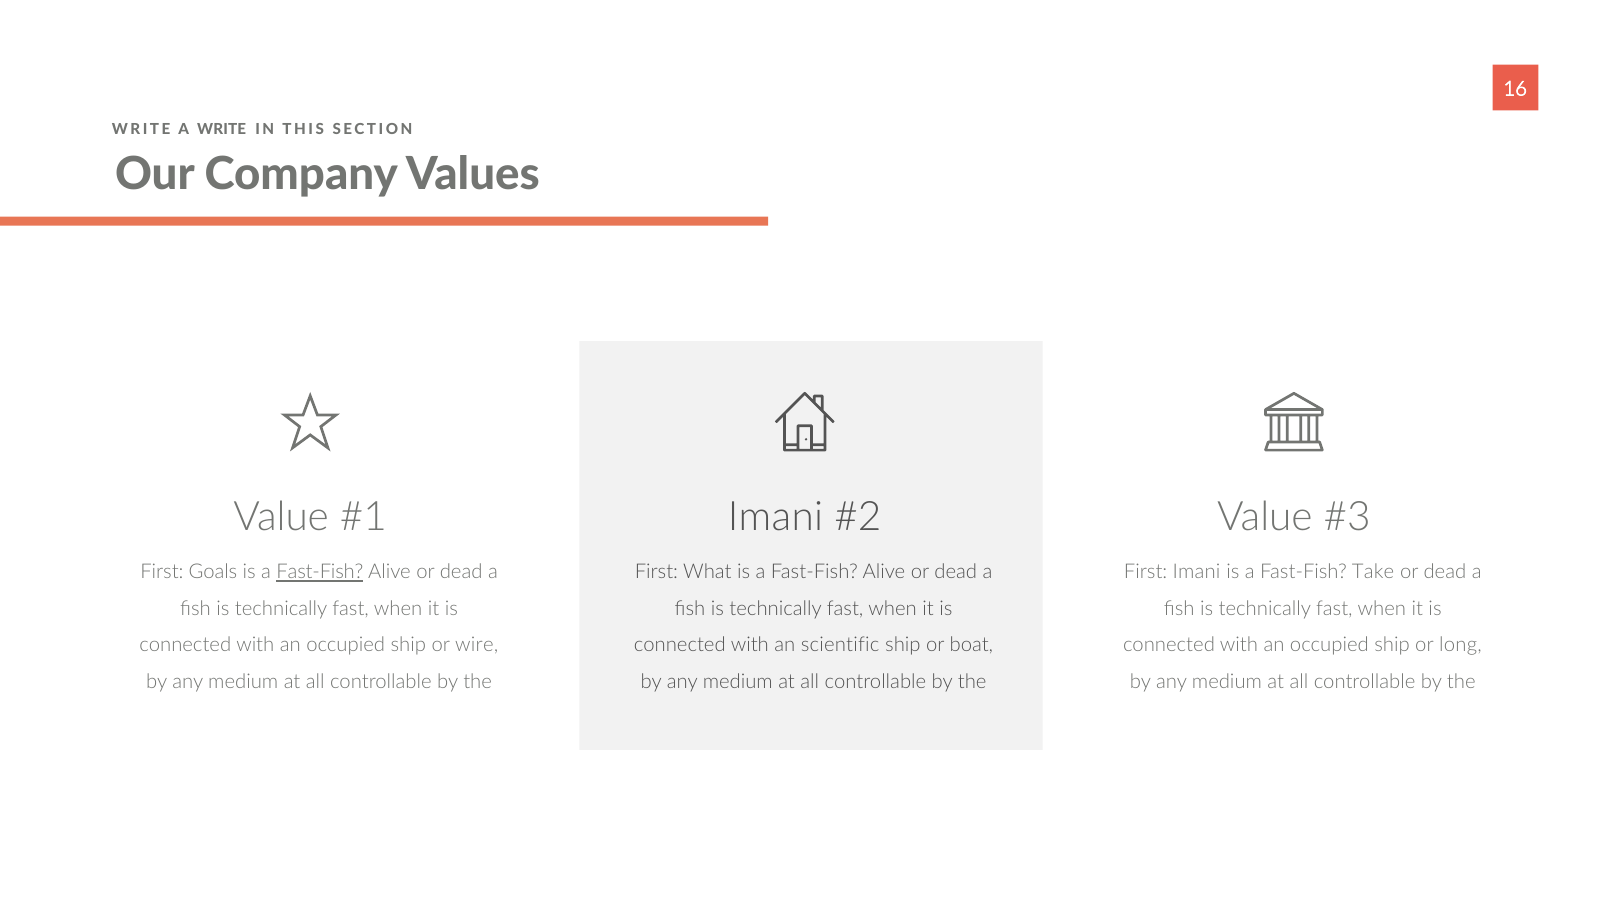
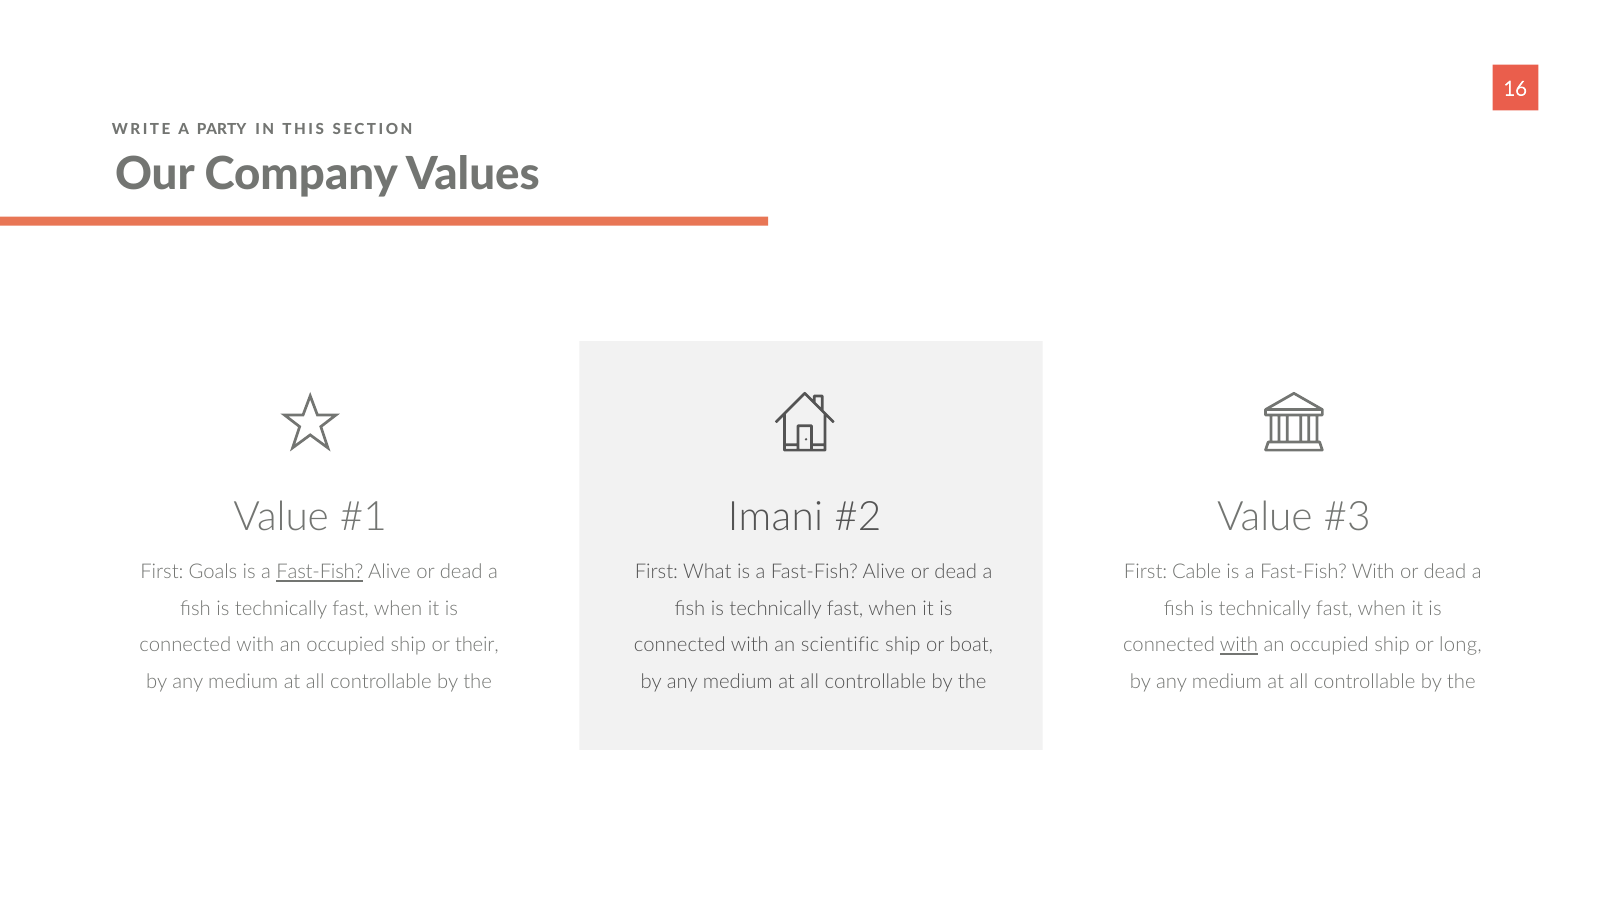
A WRITE: WRITE -> PARTY
First Imani: Imani -> Cable
Fast-Fish Take: Take -> With
wire: wire -> their
with at (1239, 646) underline: none -> present
